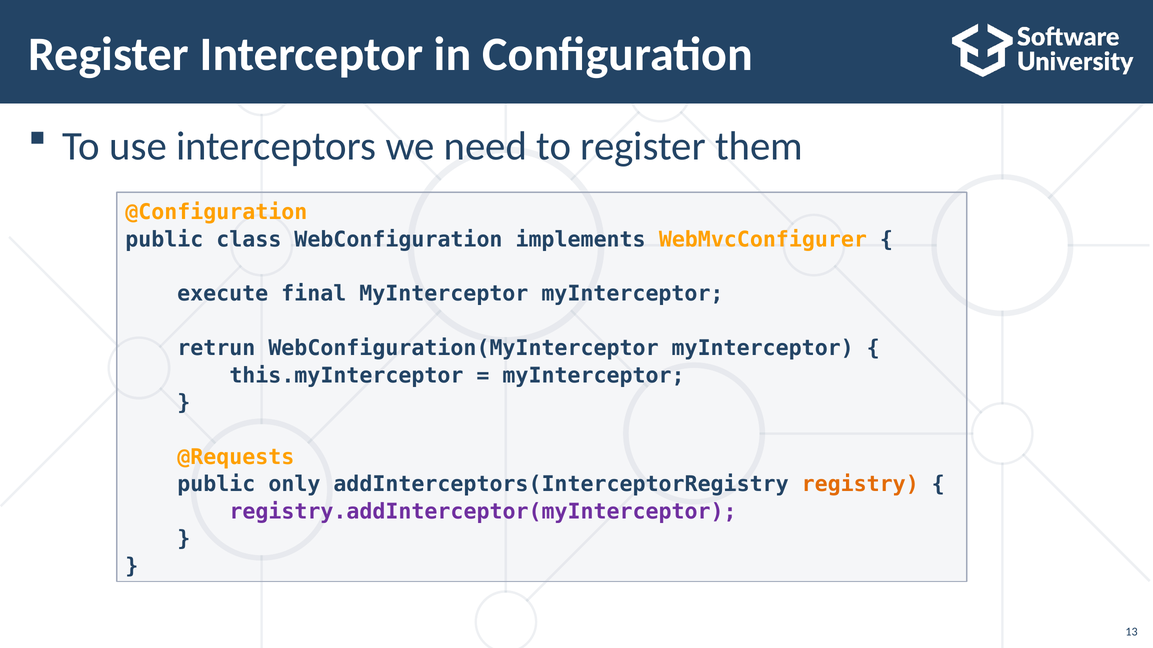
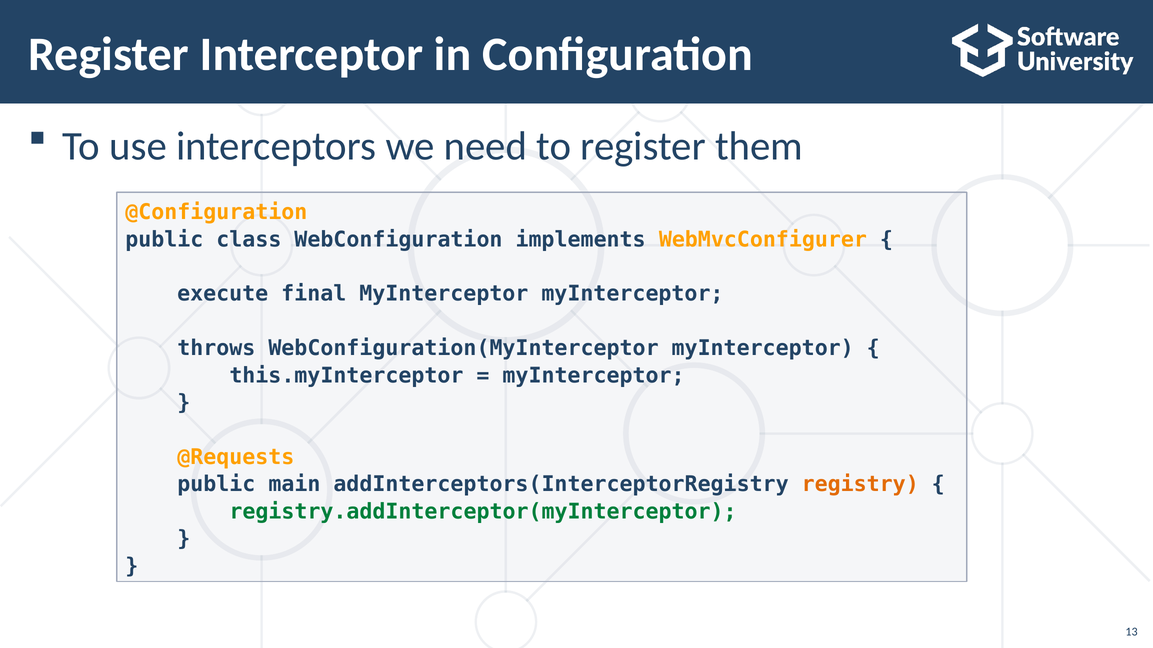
retrun: retrun -> throws
only: only -> main
registry.addInterceptor(myInterceptor colour: purple -> green
